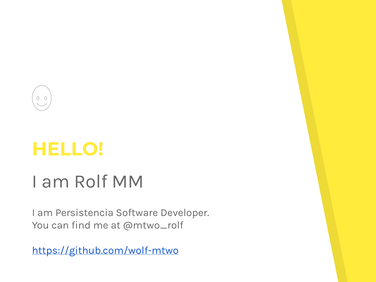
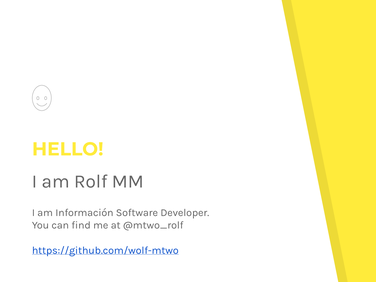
Persistencia: Persistencia -> Información
